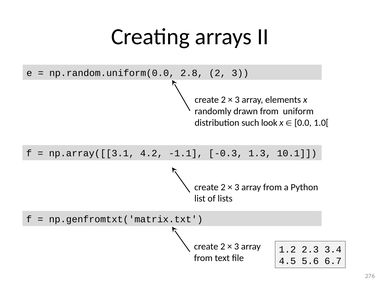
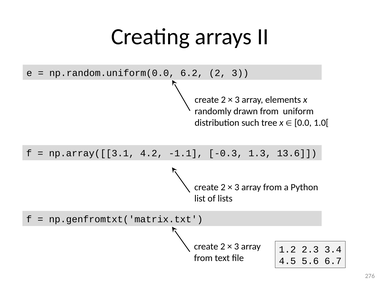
2.8: 2.8 -> 6.2
look: look -> tree
10.1: 10.1 -> 13.6
